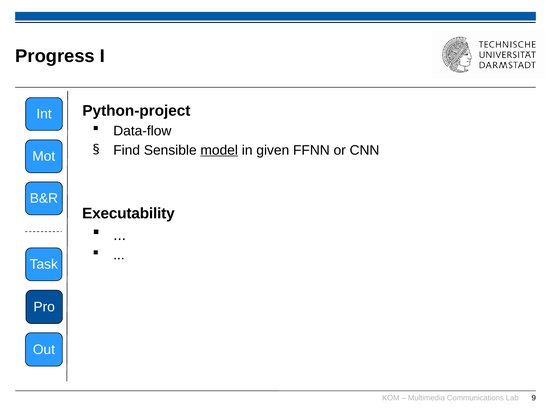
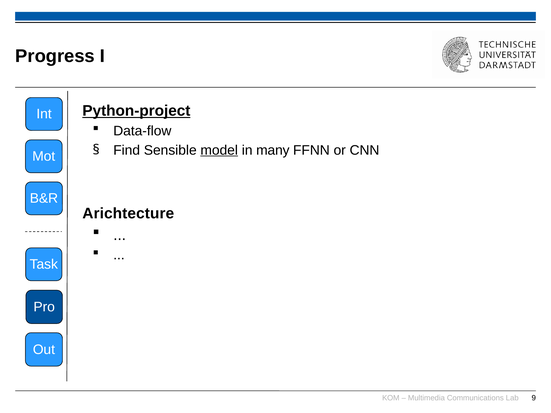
Python-project underline: none -> present
given: given -> many
Executability: Executability -> Arichtecture
